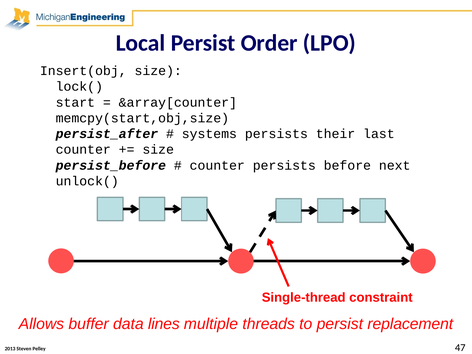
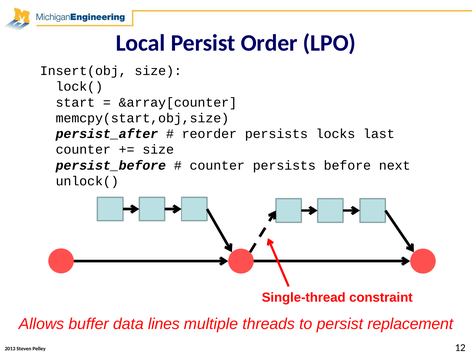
systems: systems -> reorder
their: their -> locks
47: 47 -> 12
